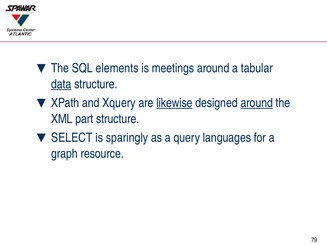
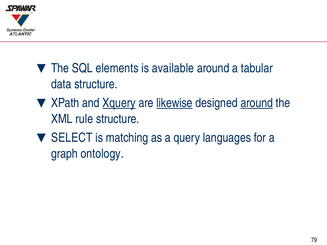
meetings: meetings -> available
data underline: present -> none
Xquery underline: none -> present
part: part -> rule
sparingly: sparingly -> matching
resource: resource -> ontology
